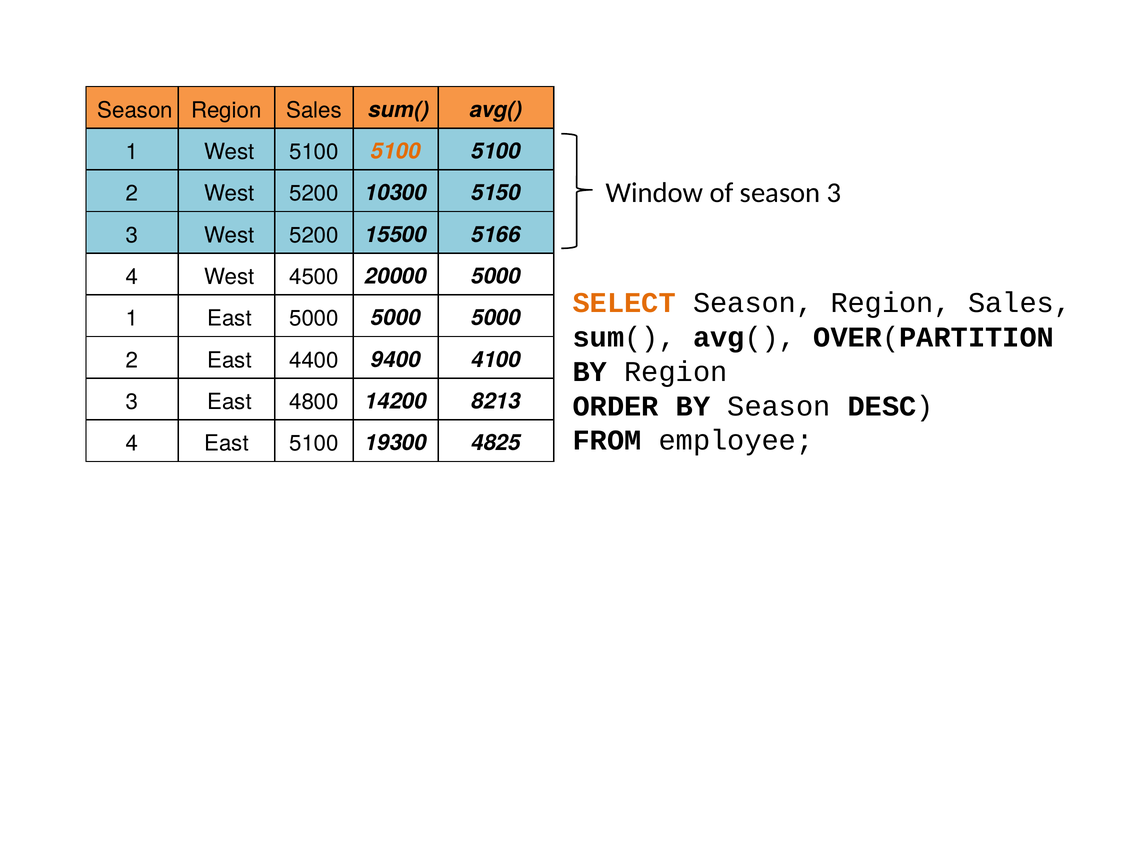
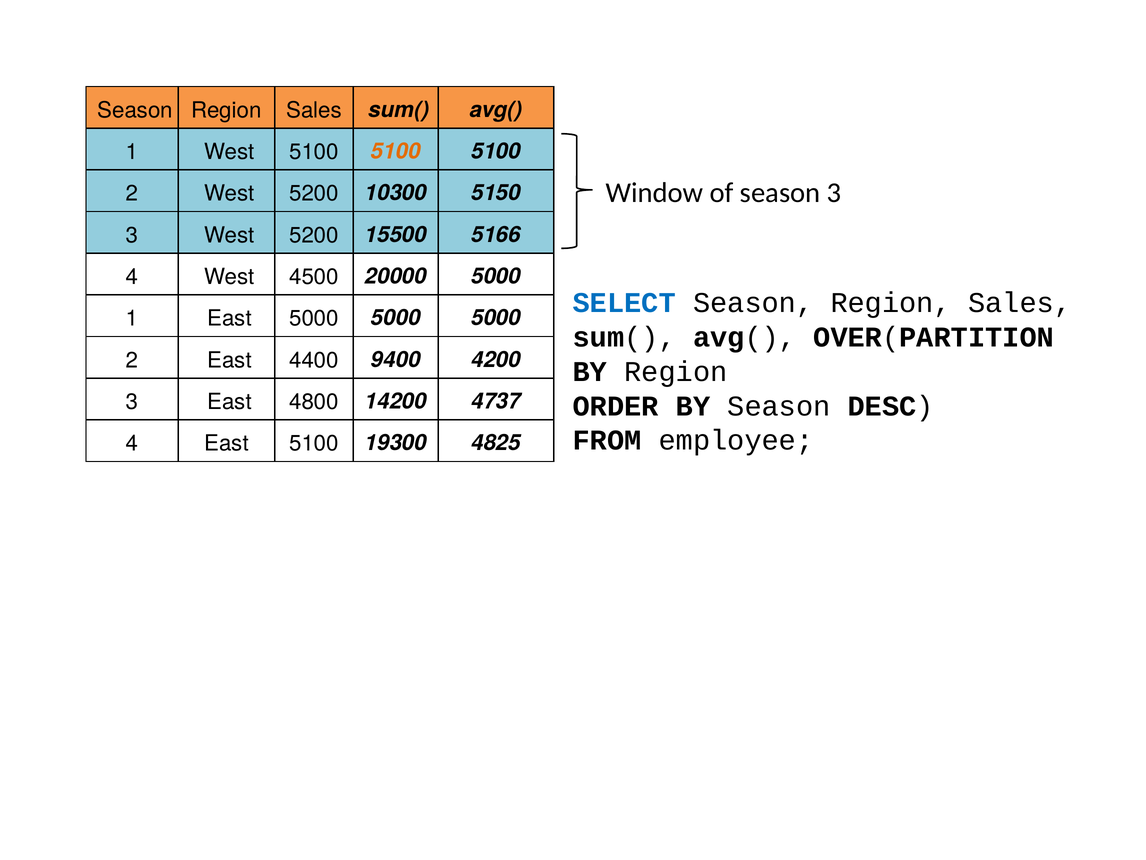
SELECT colour: orange -> blue
4100: 4100 -> 4200
8213: 8213 -> 4737
